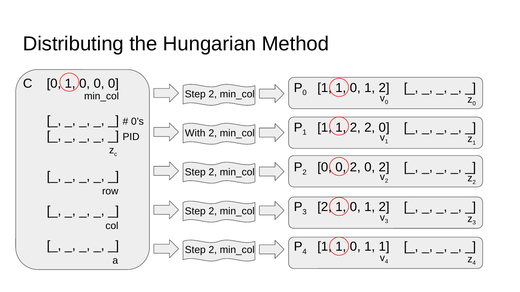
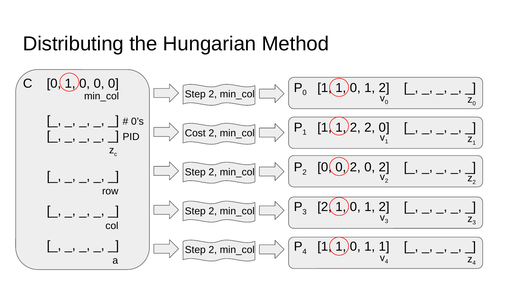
With: With -> Cost
